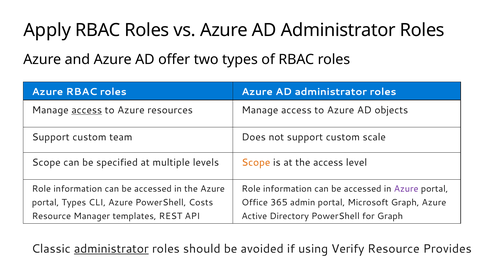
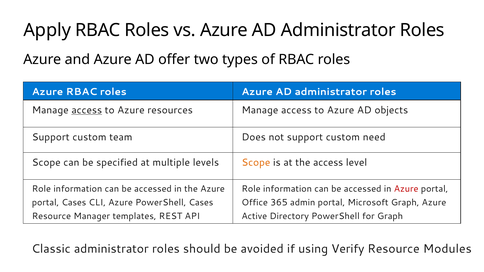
scale: scale -> need
Azure at (406, 189) colour: purple -> red
portal Types: Types -> Cases
PowerShell Costs: Costs -> Cases
administrator at (111, 249) underline: present -> none
Provides: Provides -> Modules
